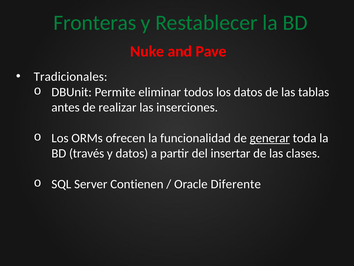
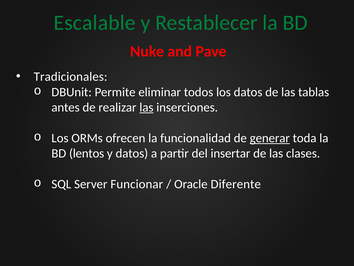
Fronteras: Fronteras -> Escalable
las at (146, 107) underline: none -> present
través: través -> lentos
Contienen: Contienen -> Funcionar
